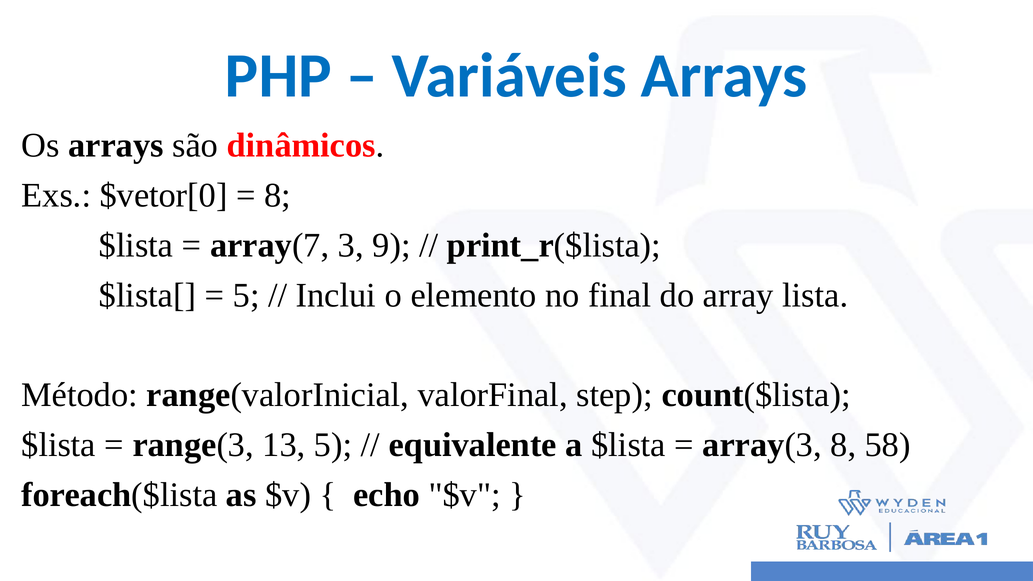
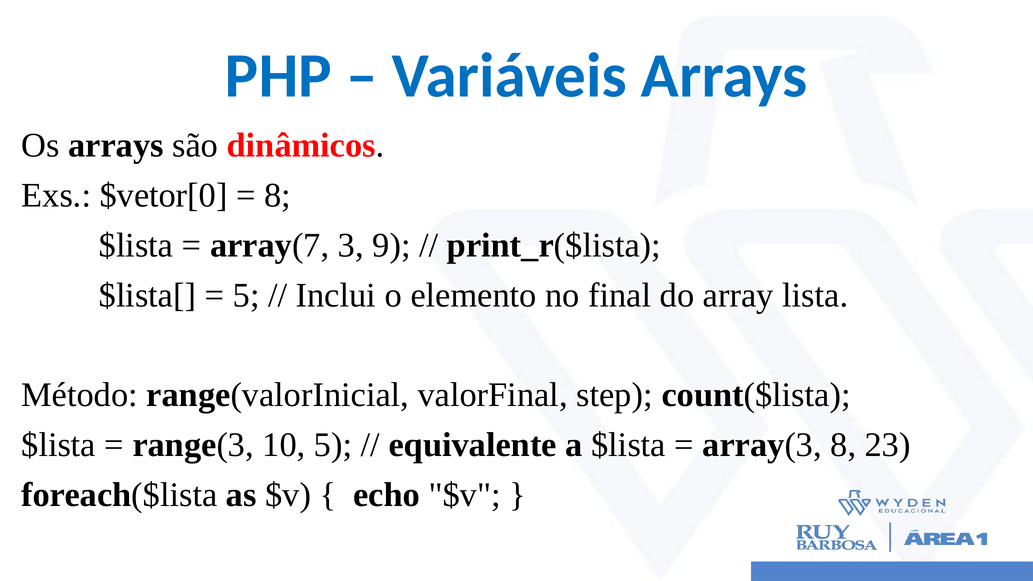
13: 13 -> 10
58: 58 -> 23
